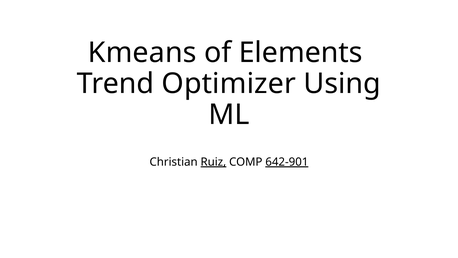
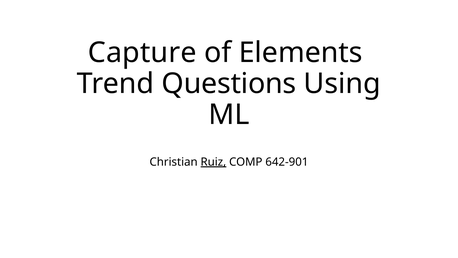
Kmeans: Kmeans -> Capture
Optimizer: Optimizer -> Questions
642-901 underline: present -> none
